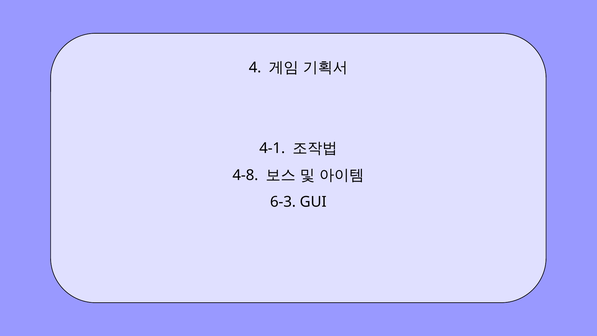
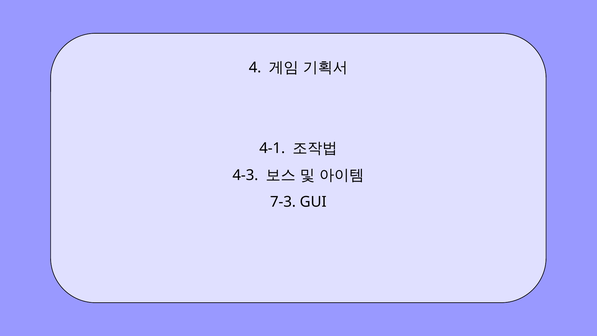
4-8: 4-8 -> 4-3
6-3: 6-3 -> 7-3
